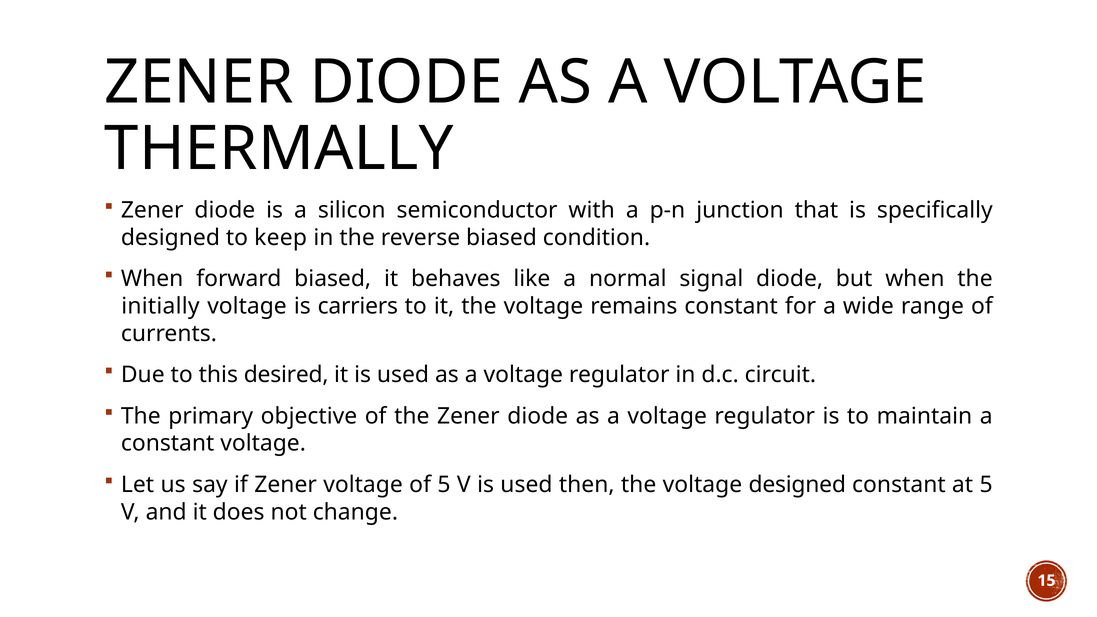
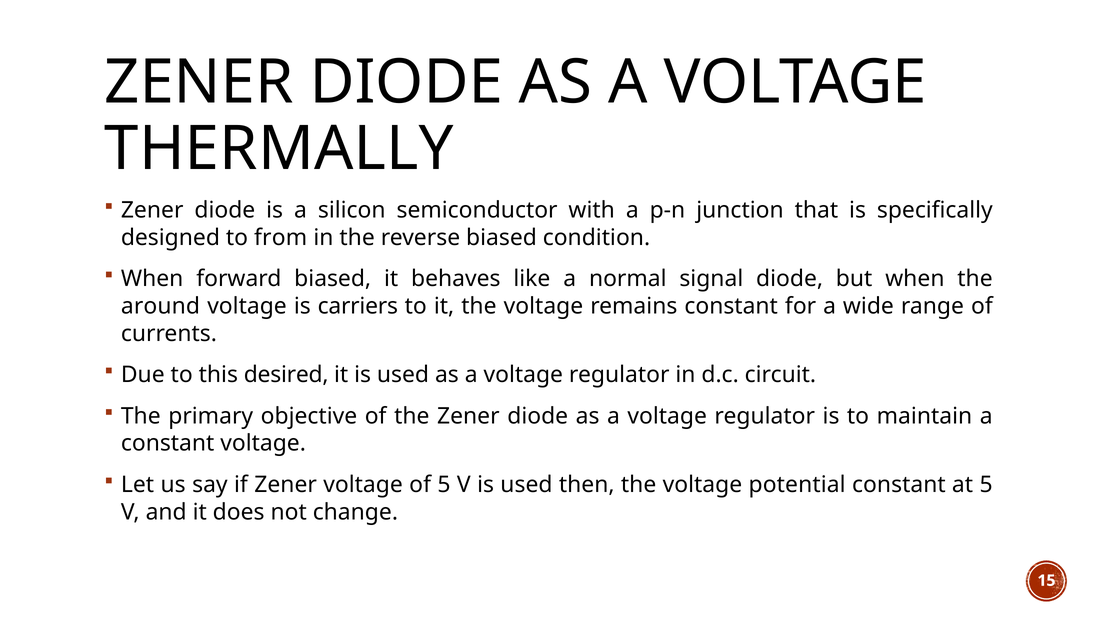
keep: keep -> from
initially: initially -> around
voltage designed: designed -> potential
